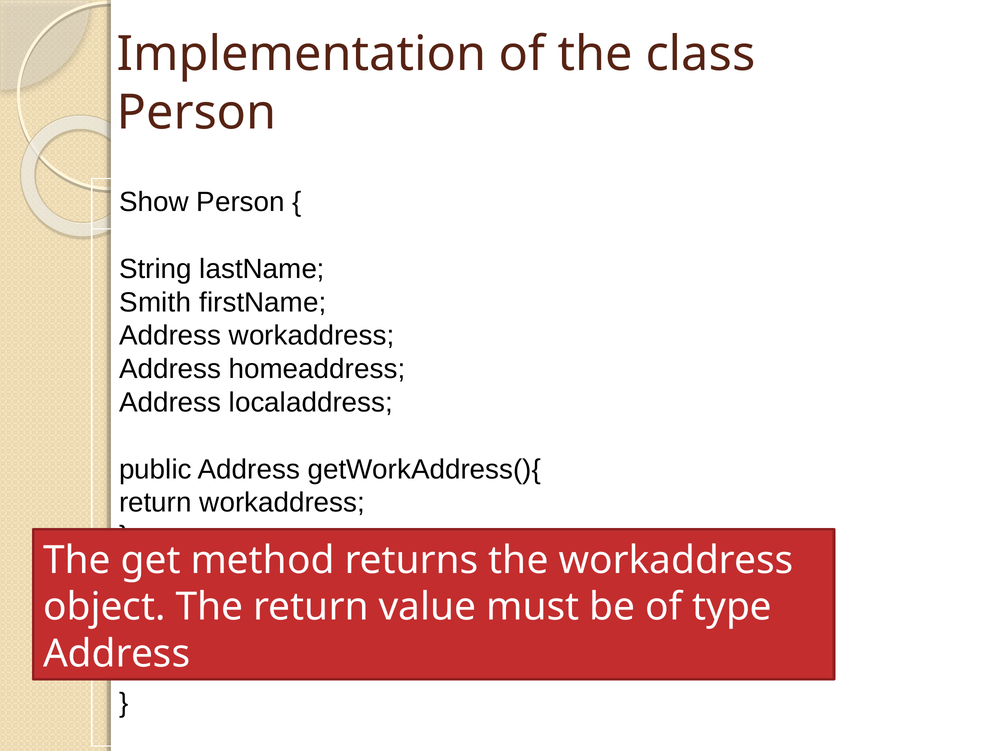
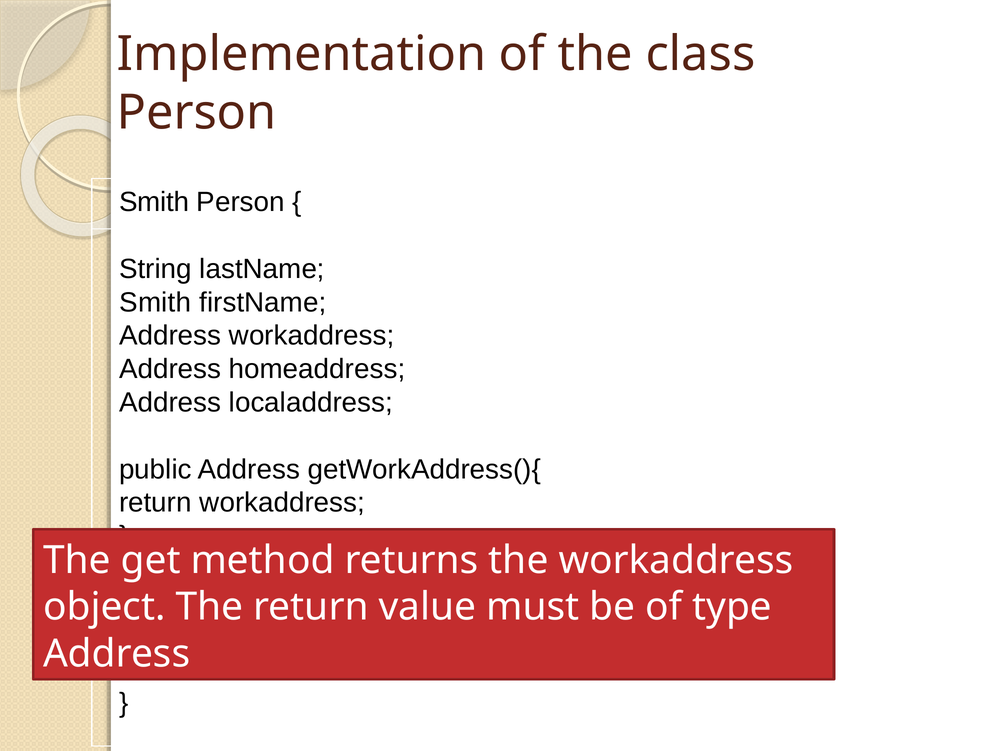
Show at (154, 202): Show -> Smith
